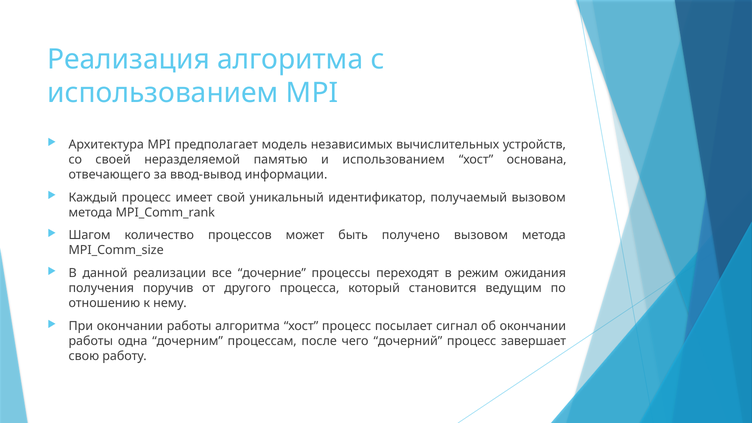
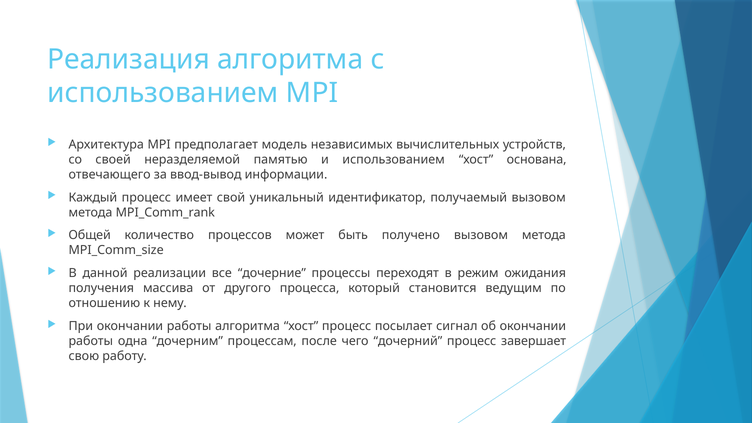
Шагом: Шагом -> Общей
поручив: поручив -> массива
